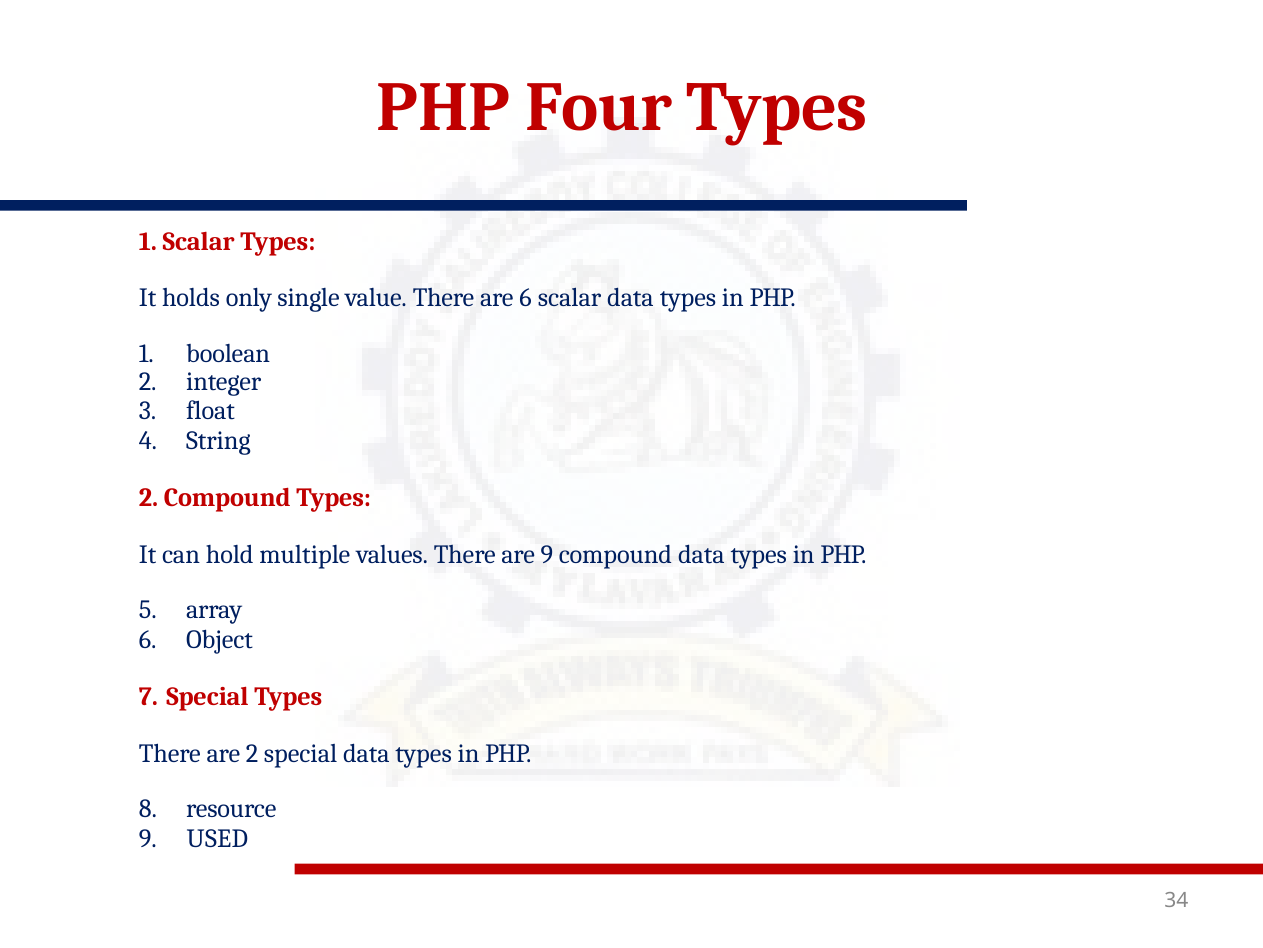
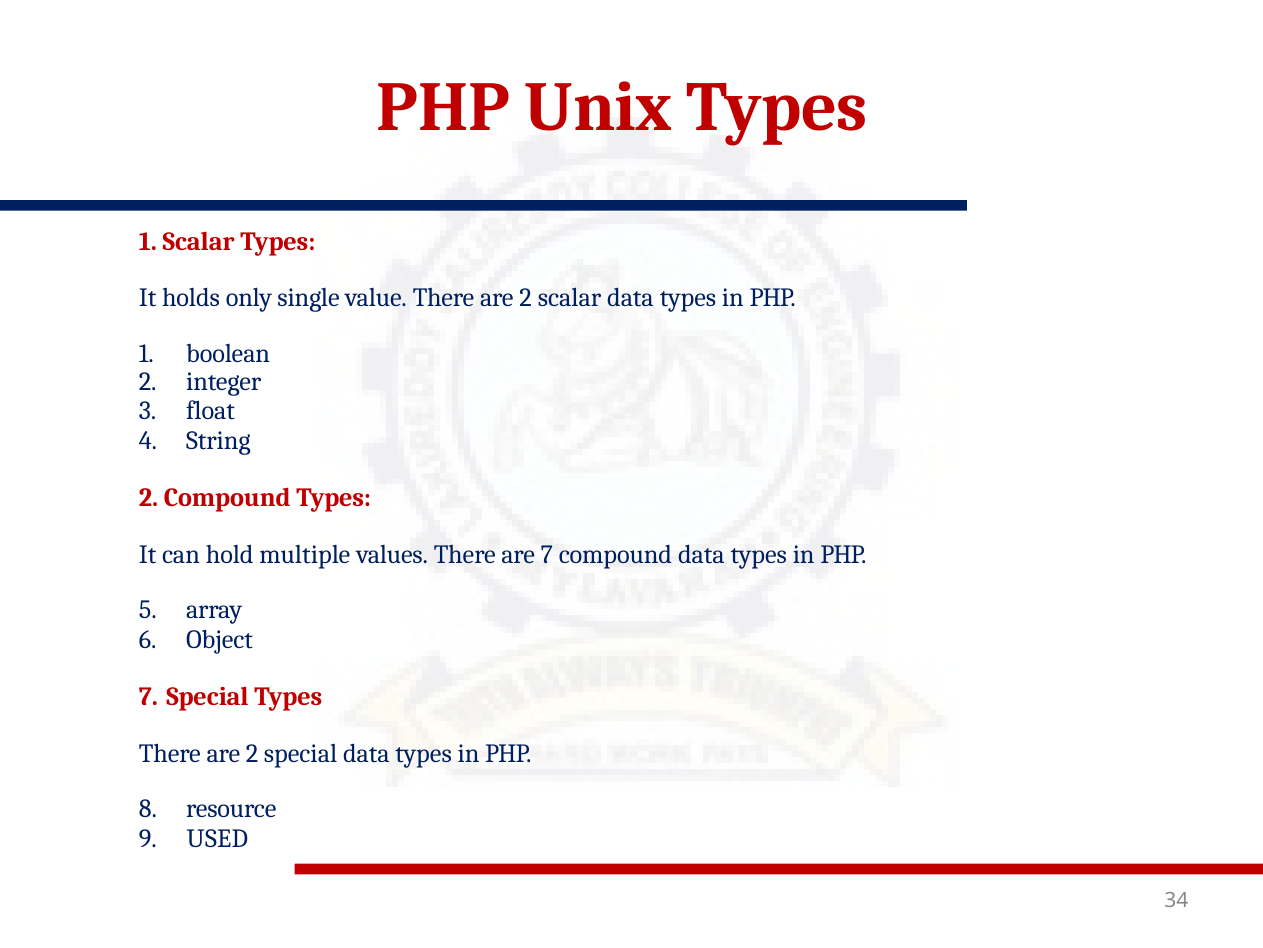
Four: Four -> Unix
value There are 6: 6 -> 2
are 9: 9 -> 7
